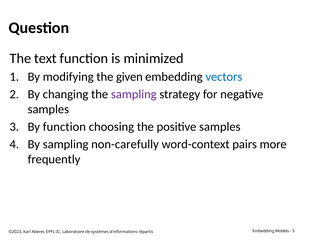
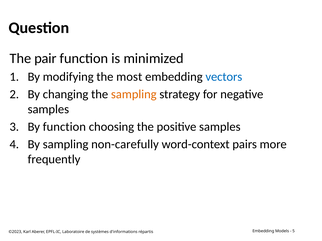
text: text -> pair
given: given -> most
sampling at (134, 94) colour: purple -> orange
